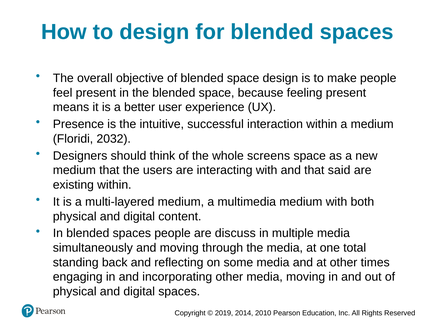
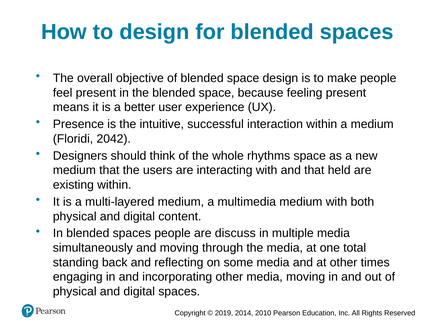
2032: 2032 -> 2042
screens: screens -> rhythms
said: said -> held
